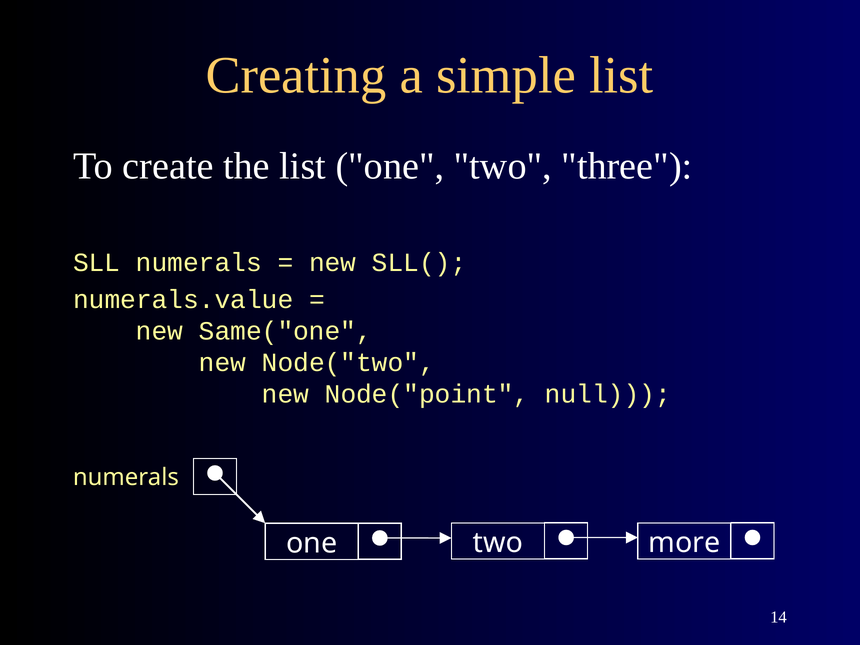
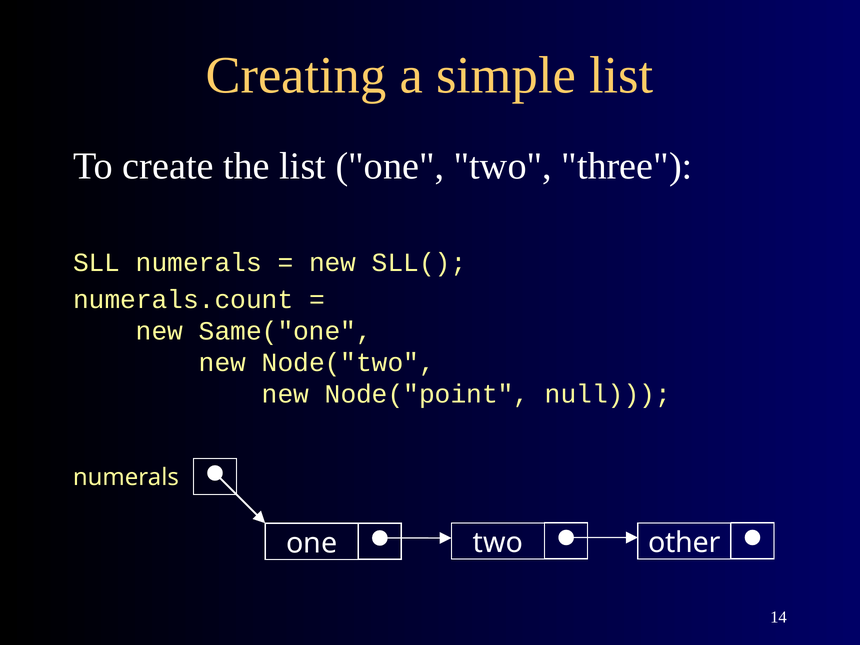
numerals.value: numerals.value -> numerals.count
more: more -> other
